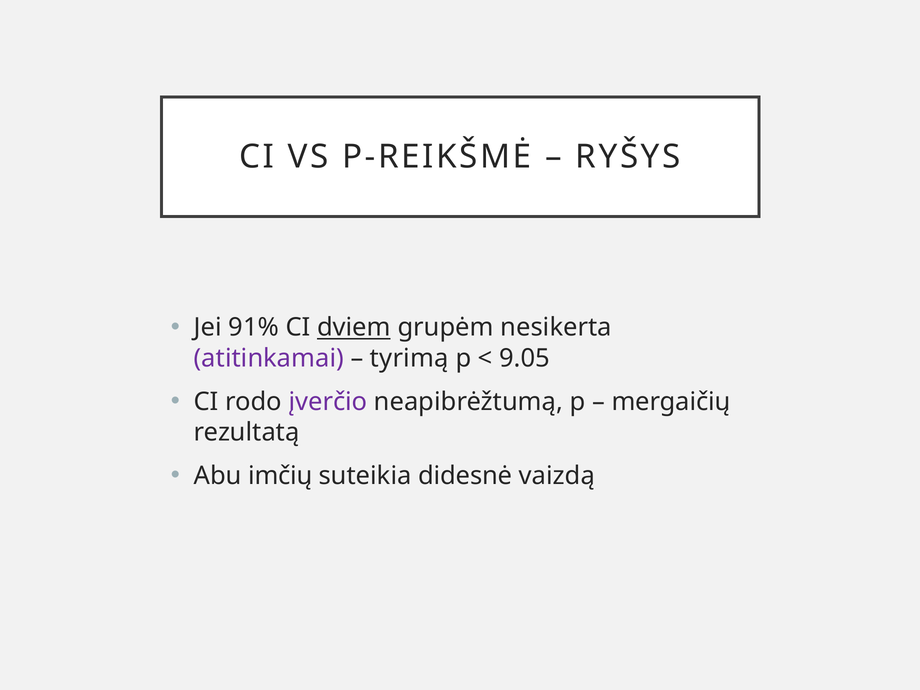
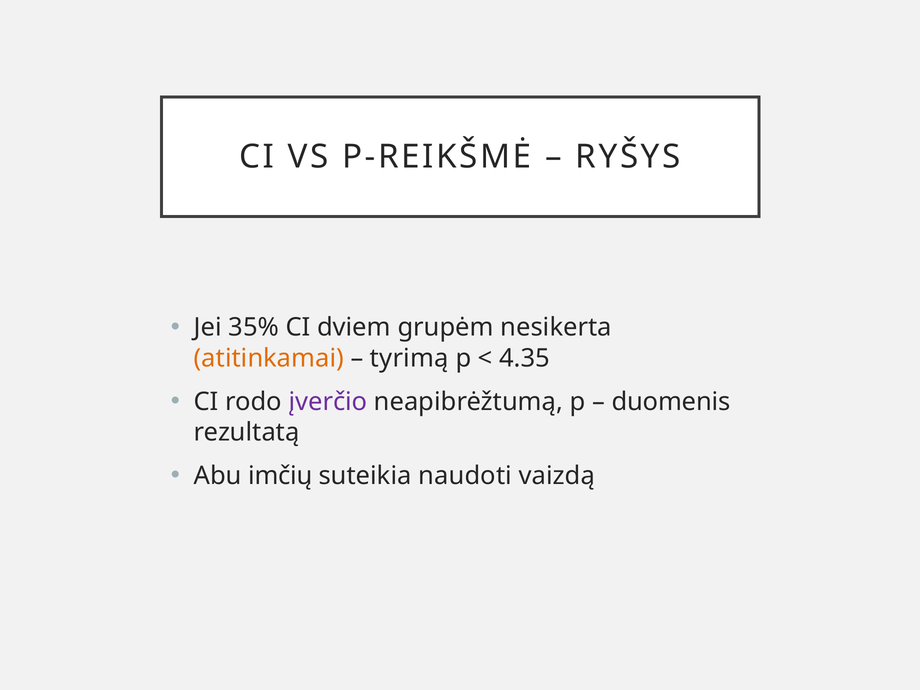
91%: 91% -> 35%
dviem underline: present -> none
atitinkamai colour: purple -> orange
9.05: 9.05 -> 4.35
mergaičių: mergaičių -> duomenis
didesnė: didesnė -> naudoti
